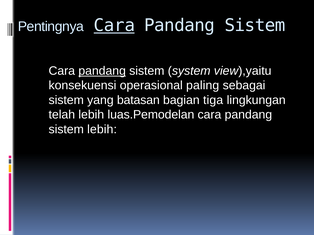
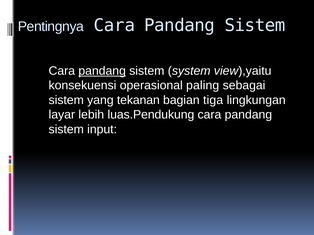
Cara at (114, 25) underline: present -> none
batasan: batasan -> tekanan
telah: telah -> layar
luas.Pemodelan: luas.Pemodelan -> luas.Pendukung
sistem lebih: lebih -> input
